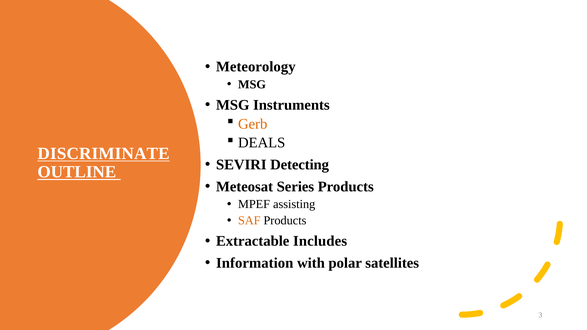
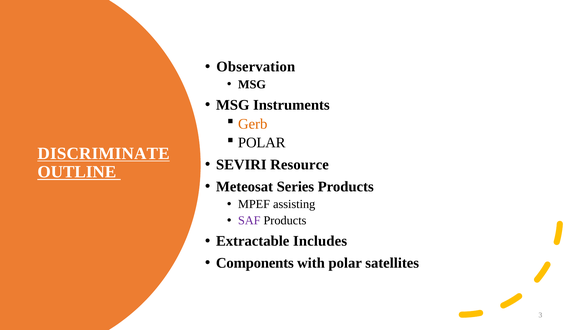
Meteorology: Meteorology -> Observation
DEALS at (262, 143): DEALS -> POLAR
Detecting: Detecting -> Resource
SAF colour: orange -> purple
Information: Information -> Components
